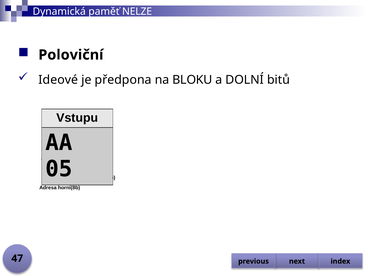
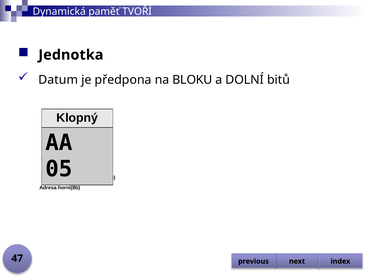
NELZE: NELZE -> TVOŘÍ
Poloviční: Poloviční -> Jednotka
Ideové: Ideové -> Datum
Vstupu: Vstupu -> Klopný
